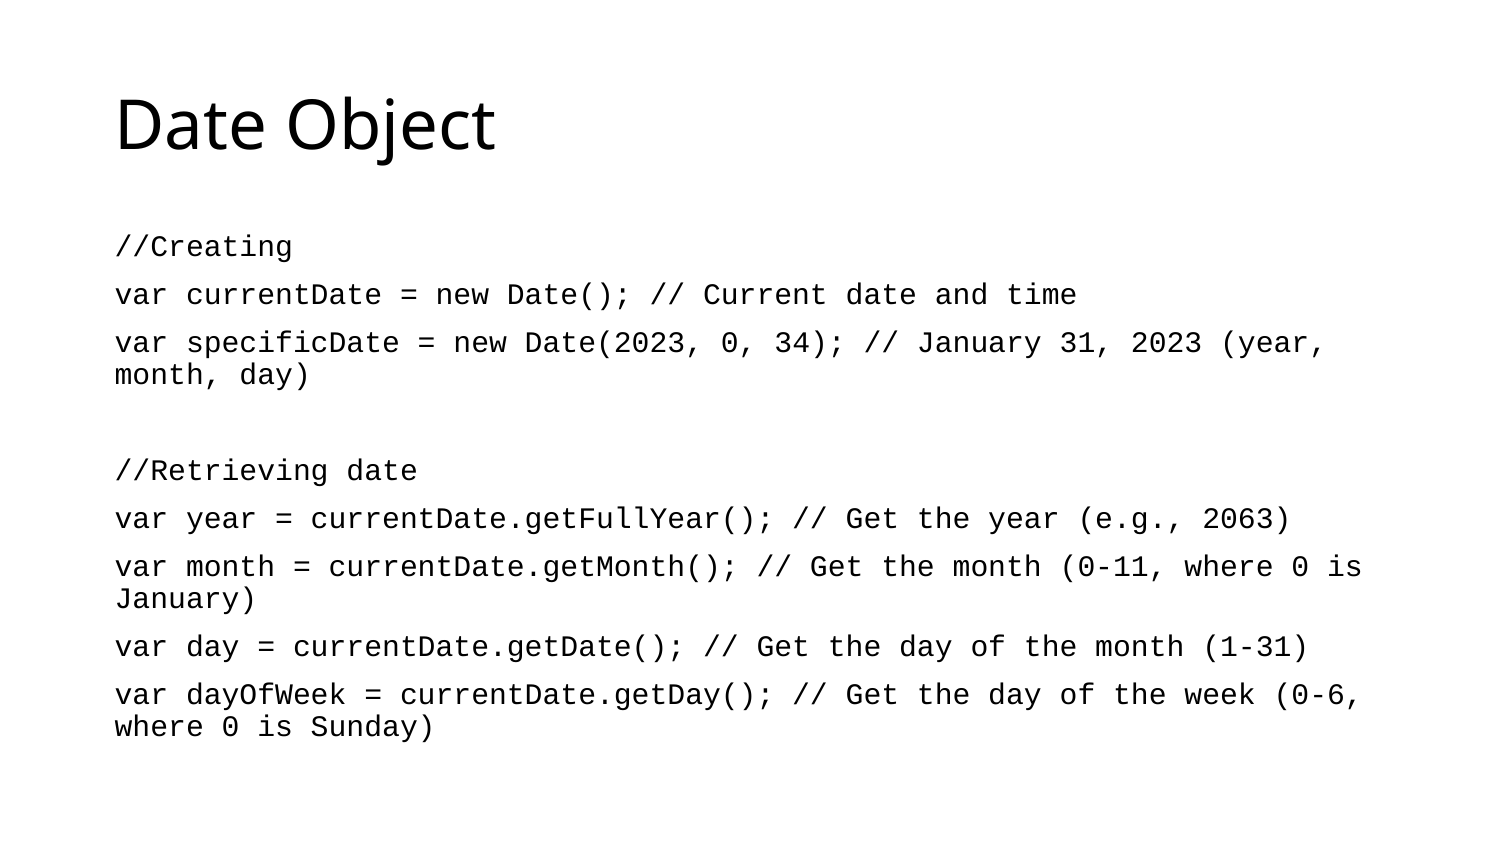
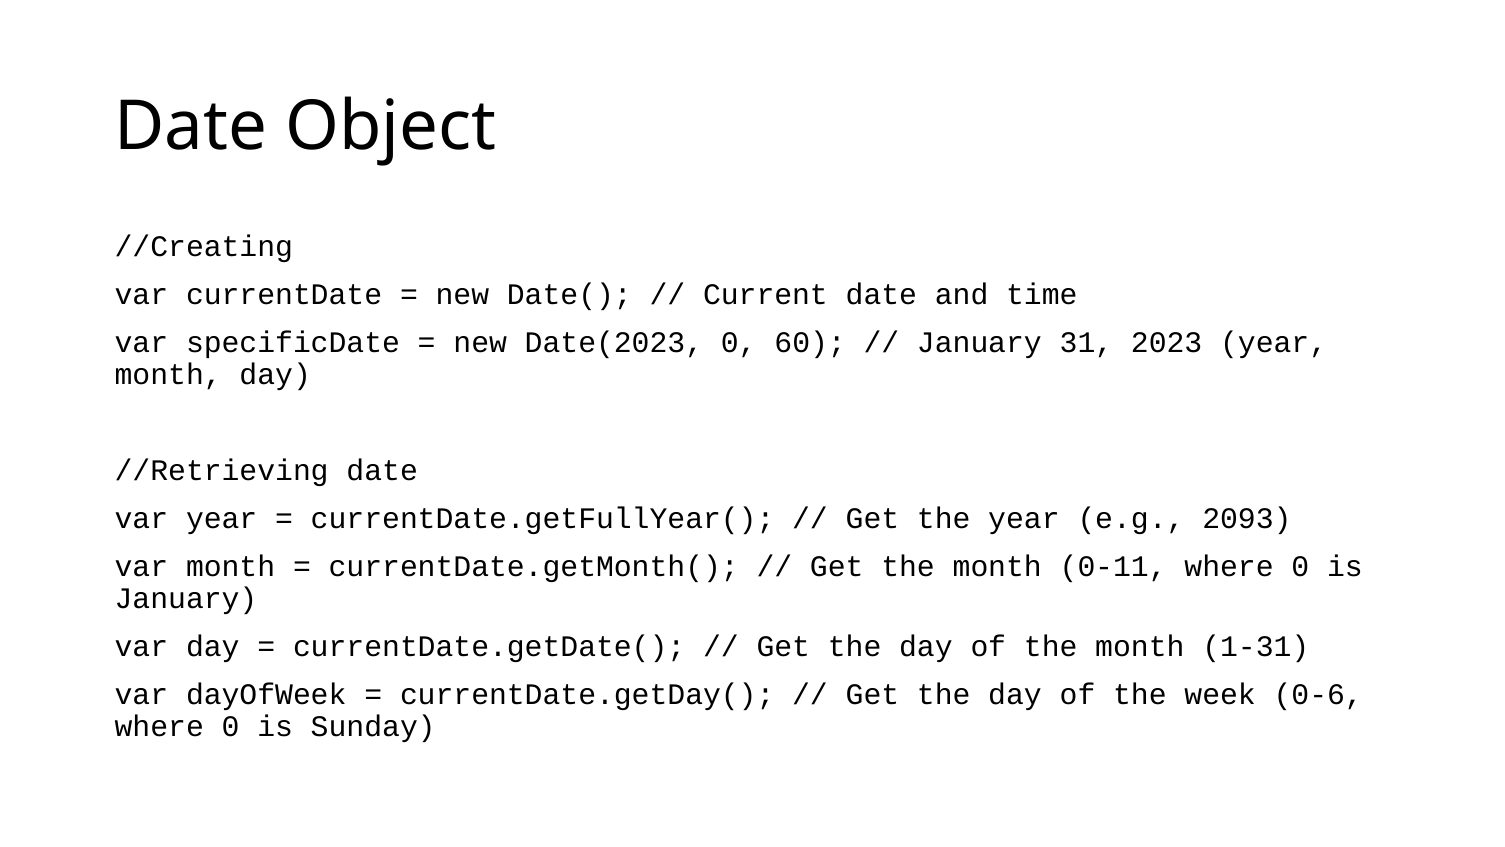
34: 34 -> 60
2063: 2063 -> 2093
